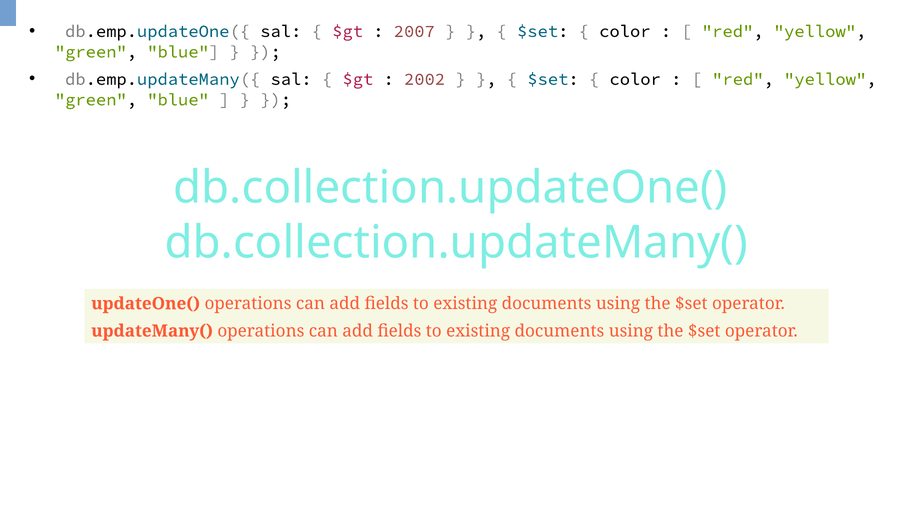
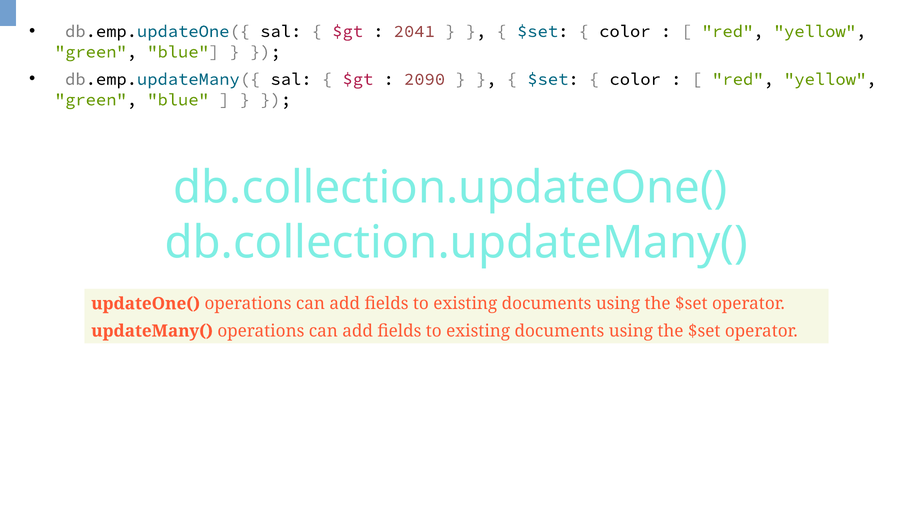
2007: 2007 -> 2041
2002: 2002 -> 2090
